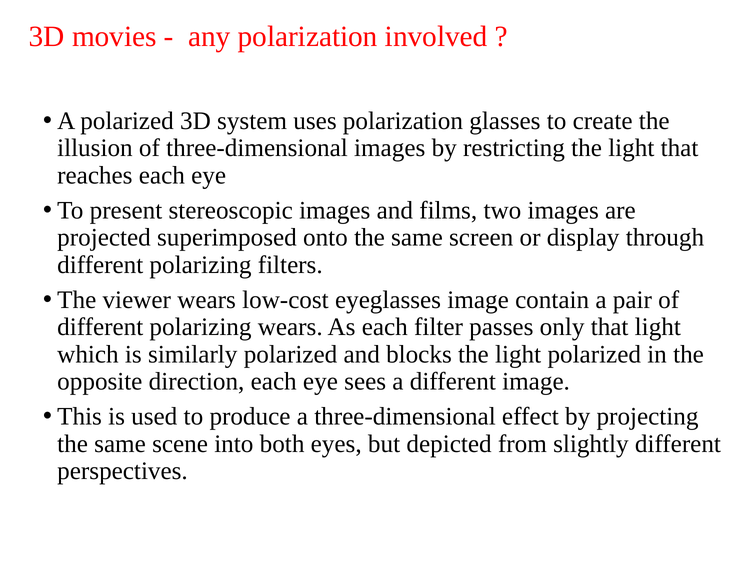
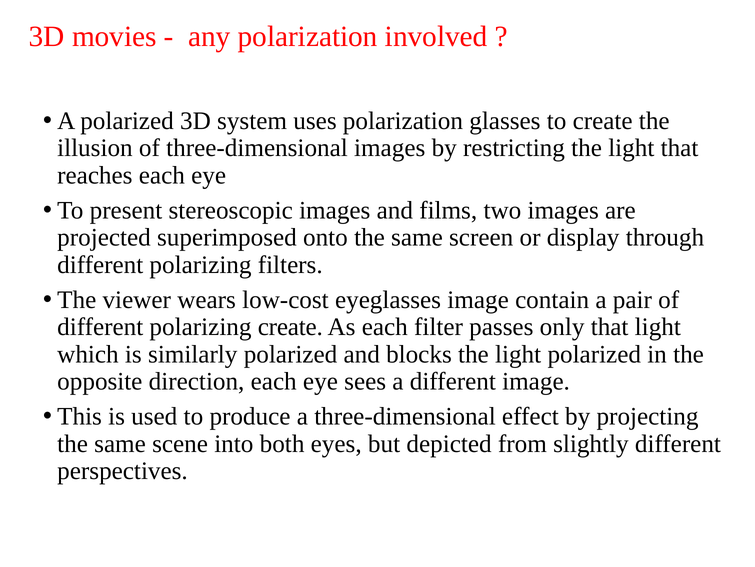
polarizing wears: wears -> create
